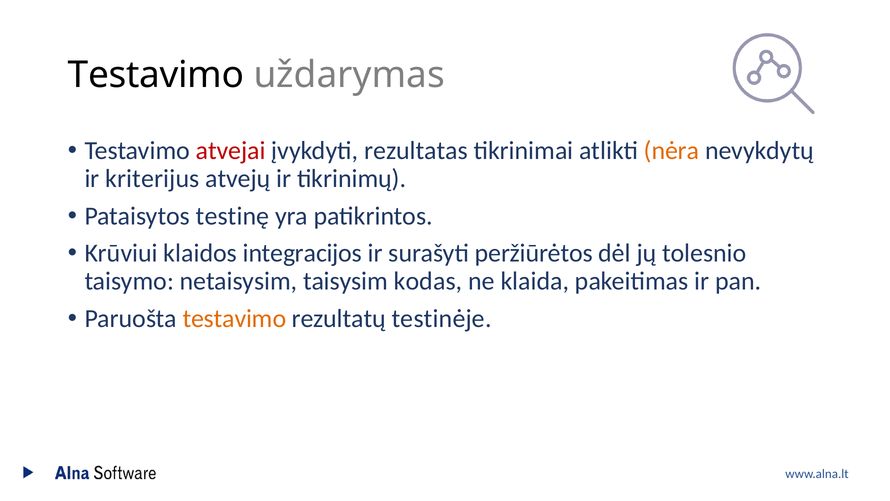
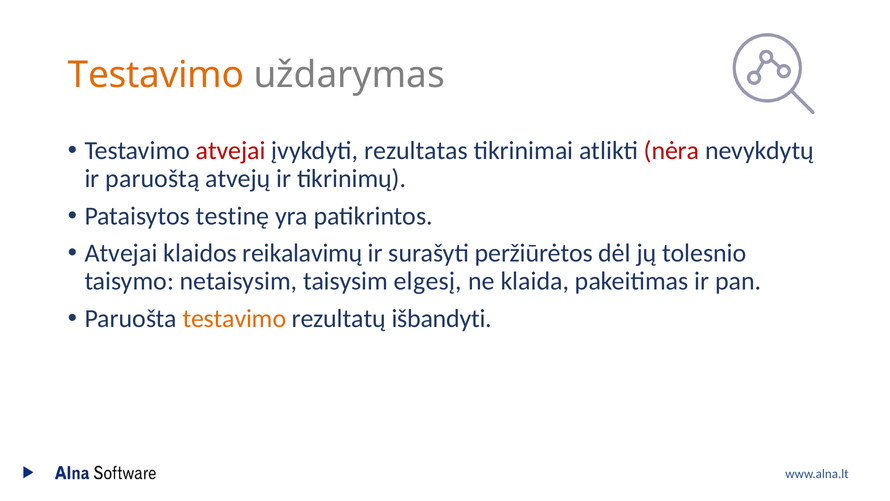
Testavimo at (156, 75) colour: black -> orange
nėra colour: orange -> red
kriterijus: kriterijus -> paruoštą
Krūviui at (121, 253): Krūviui -> Atvejai
integracijos: integracijos -> reikalavimų
kodas: kodas -> elgesį
testinėje: testinėje -> išbandyti
